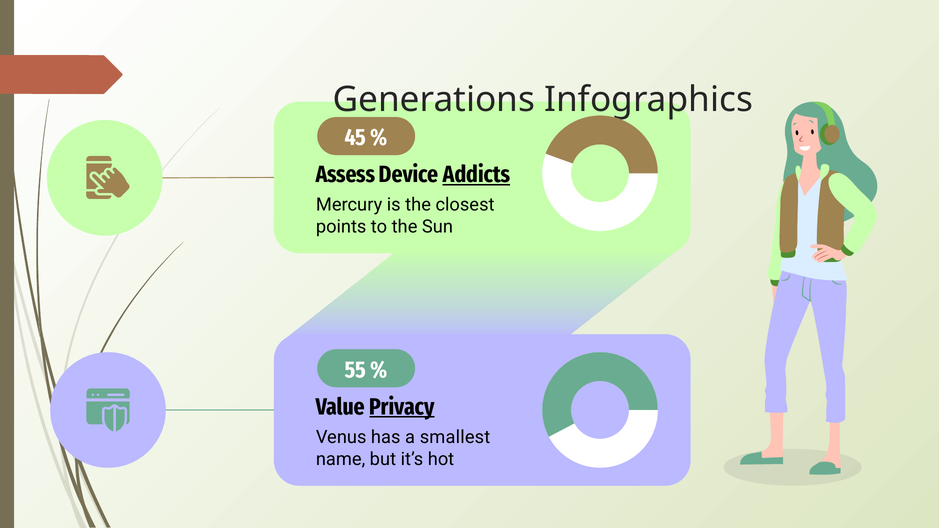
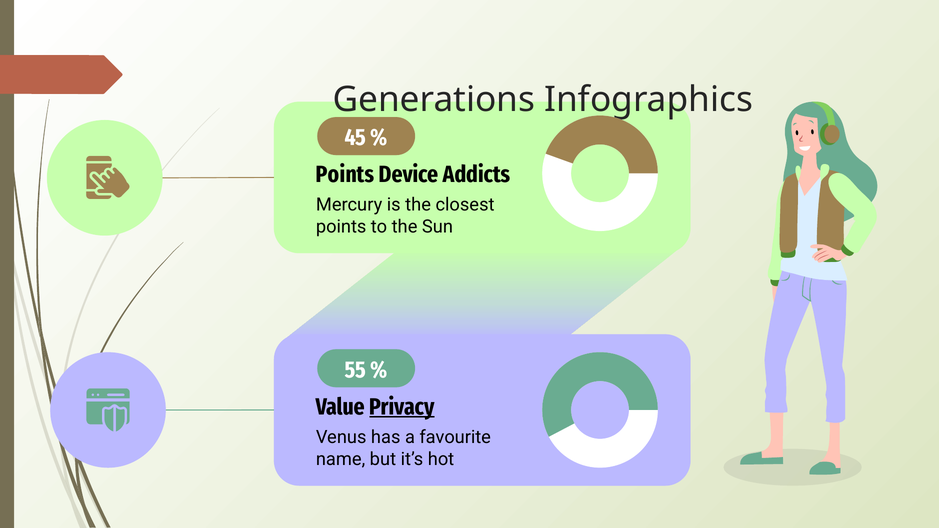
Assess at (345, 175): Assess -> Points
Addicts underline: present -> none
smallest: smallest -> favourite
